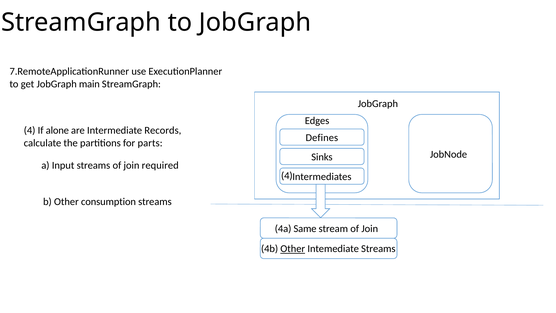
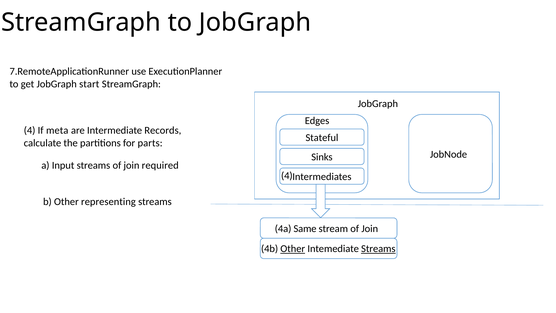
main: main -> start
alone: alone -> meta
Defines: Defines -> Stateful
consumption: consumption -> representing
Streams at (378, 249) underline: none -> present
